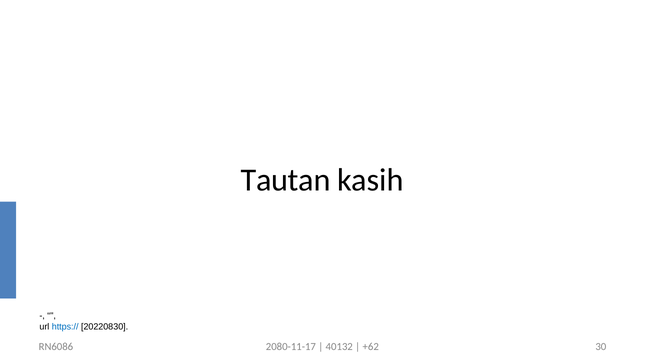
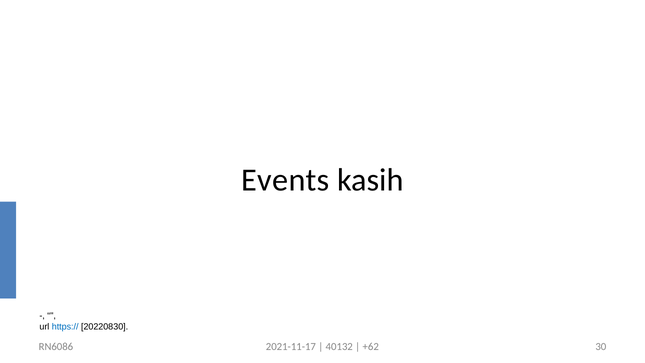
Tautan: Tautan -> Events
2080-11-17: 2080-11-17 -> 2021-11-17
